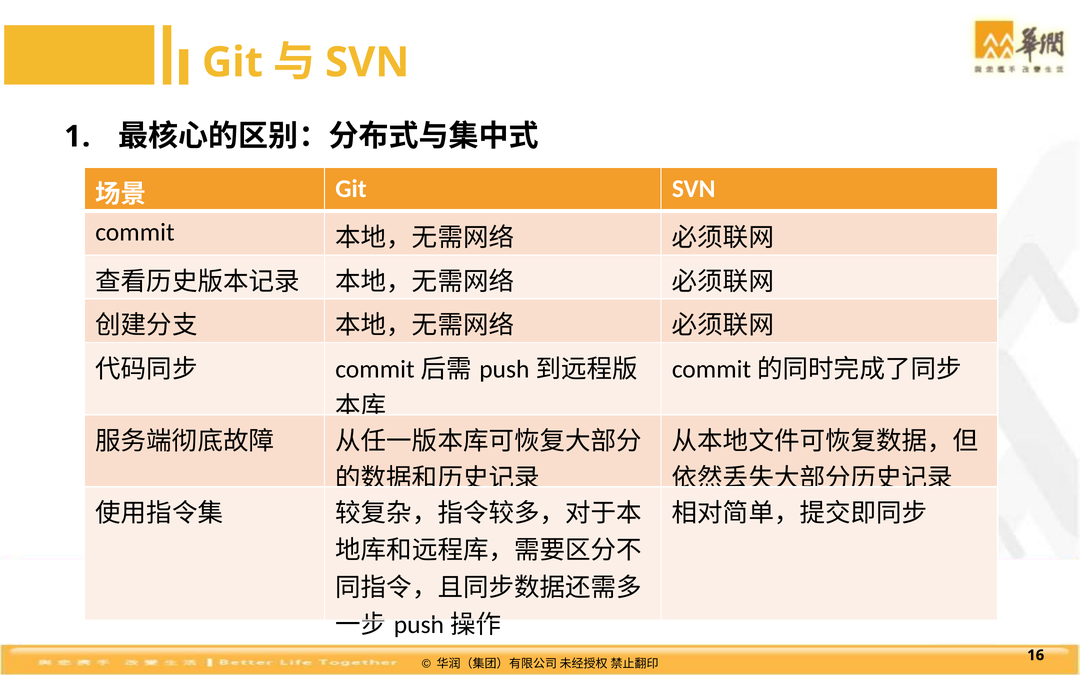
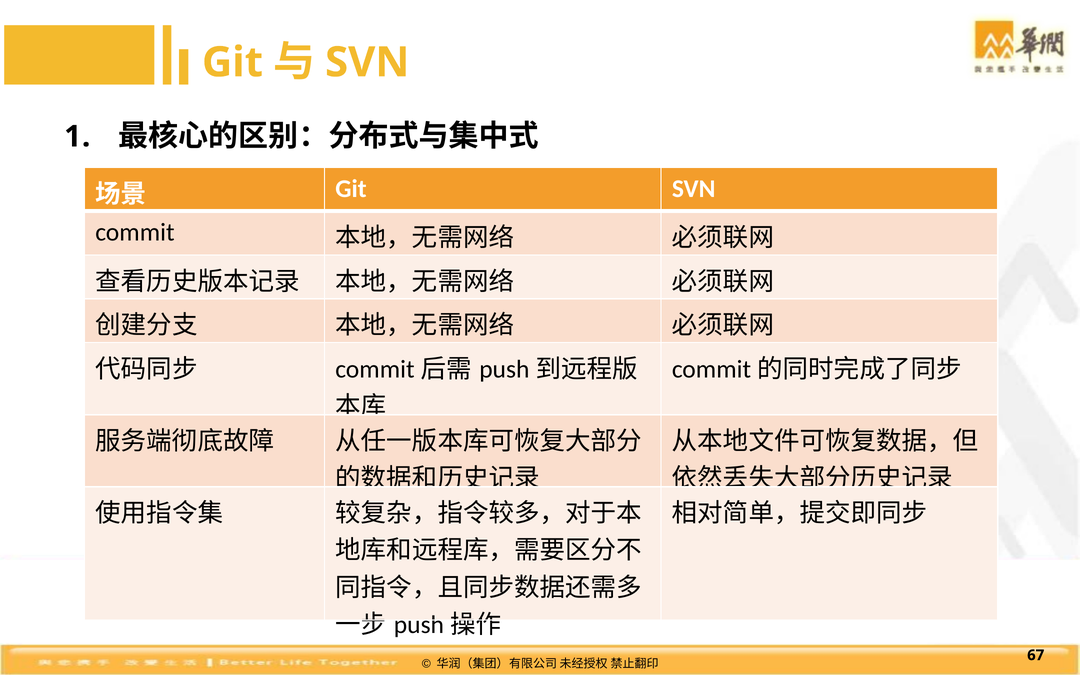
16: 16 -> 67
